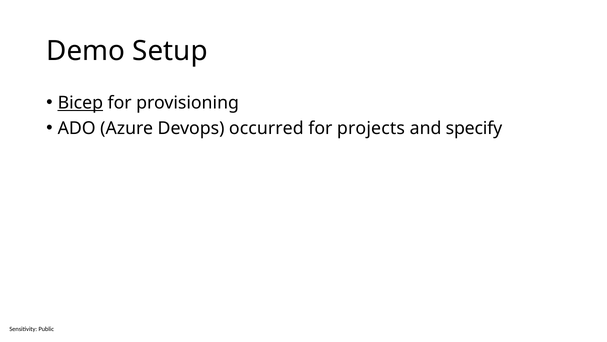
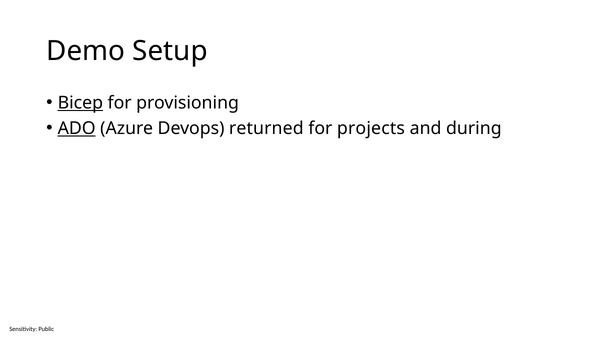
ADO underline: none -> present
occurred: occurred -> returned
specify: specify -> during
